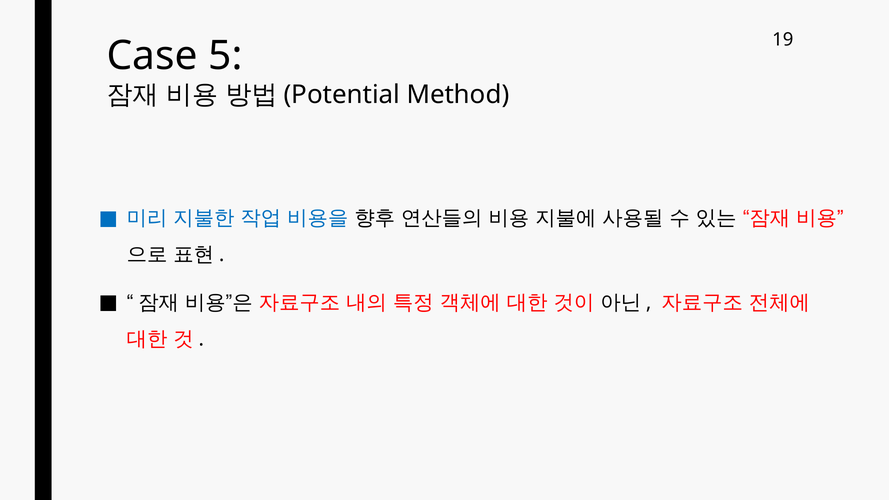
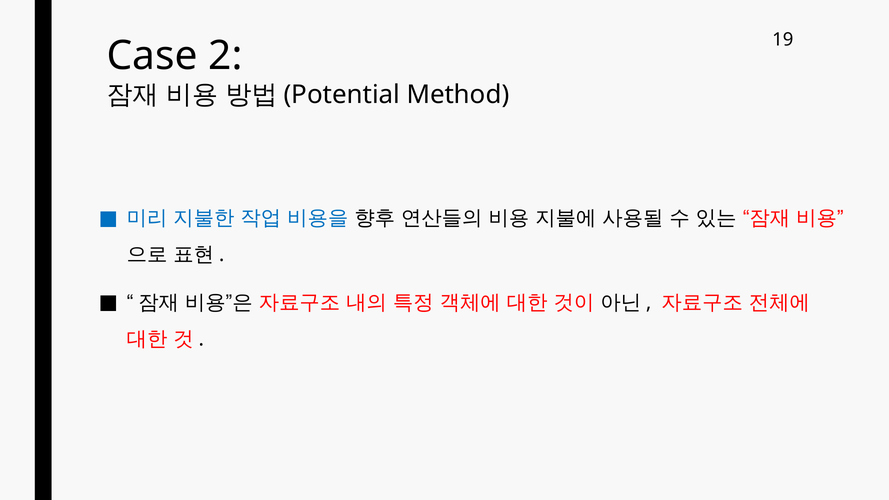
5: 5 -> 2
